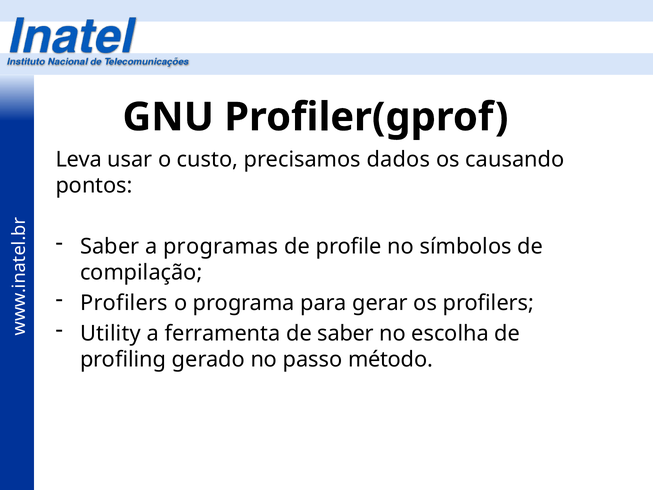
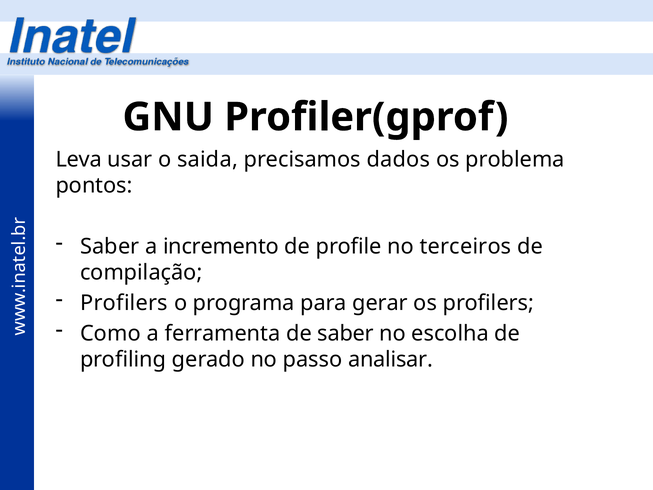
custo: custo -> saida
causando: causando -> problema
programas: programas -> incremento
símbolos: símbolos -> terceiros
Utility: Utility -> Como
método: método -> analisar
